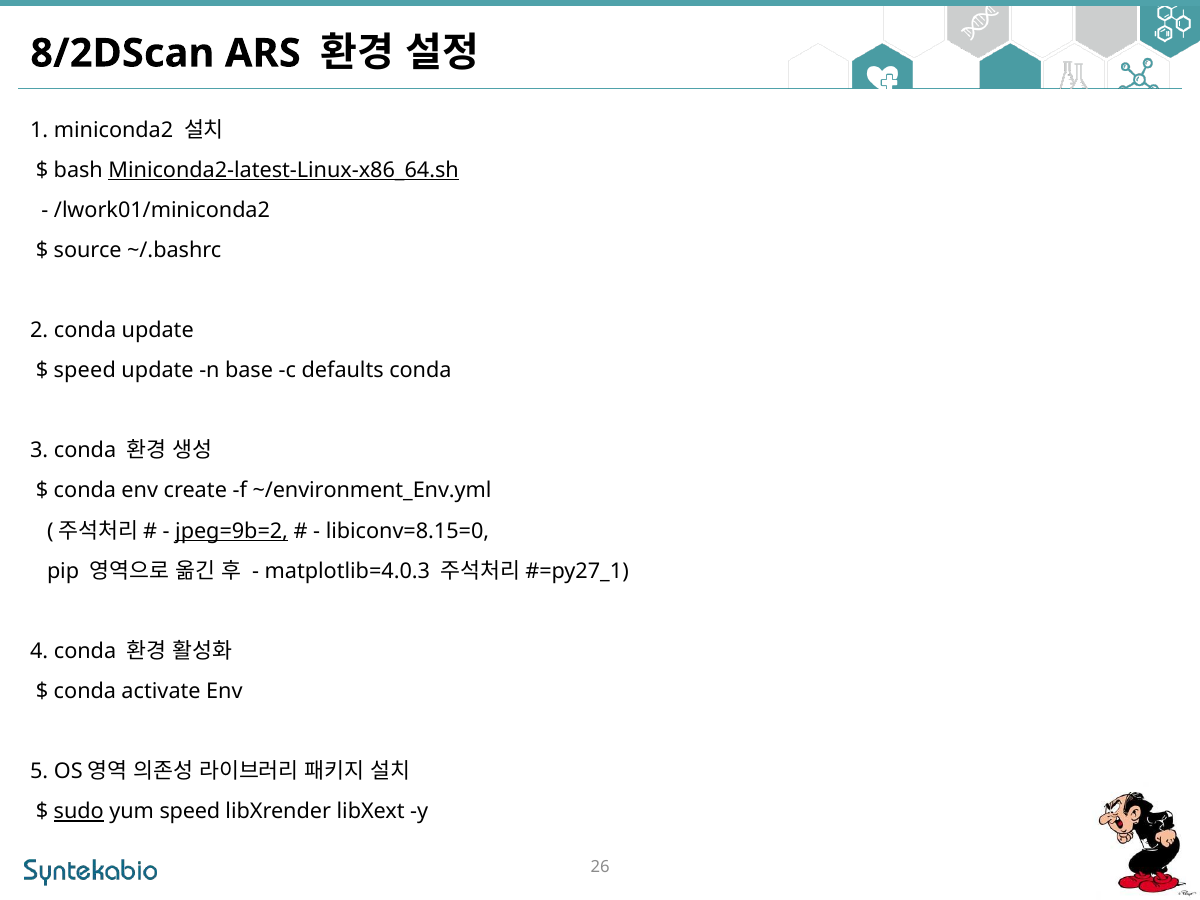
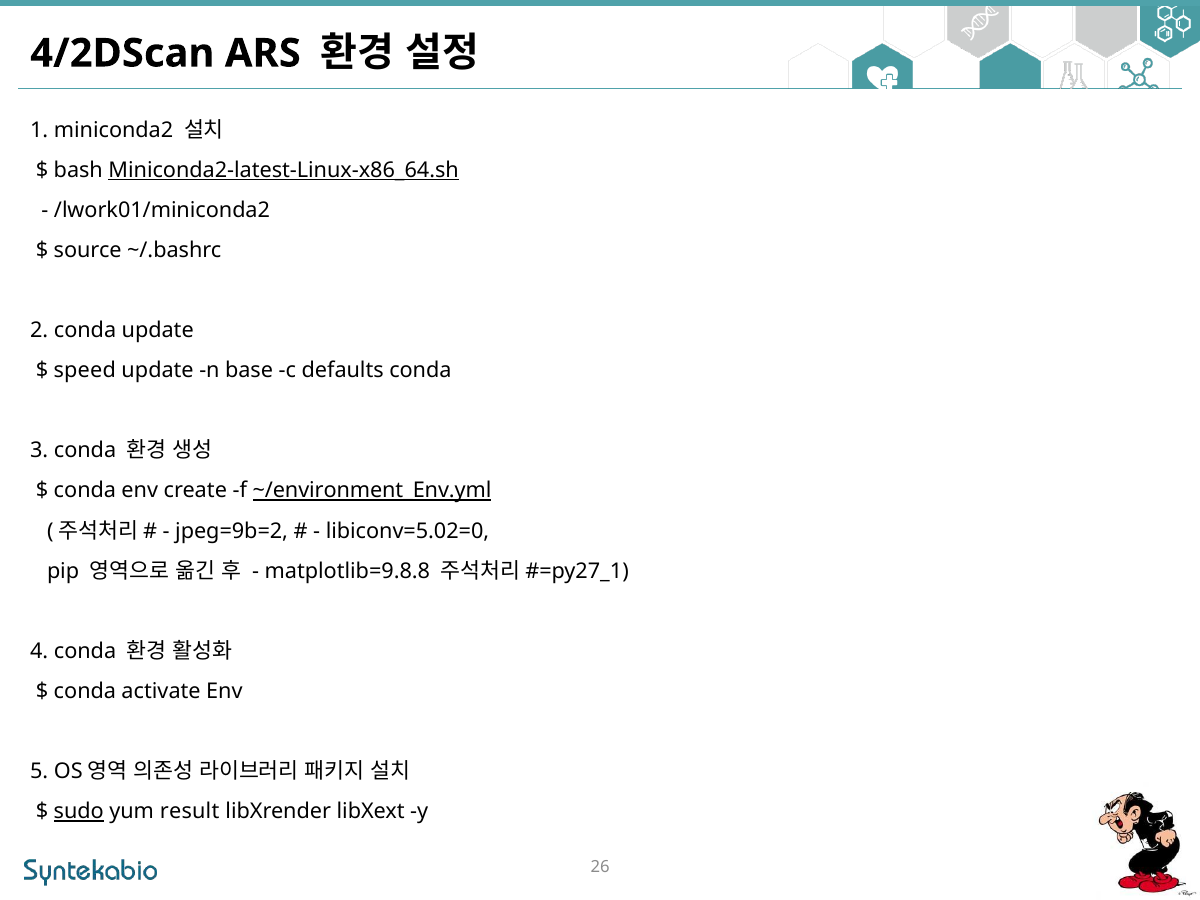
8/2DScan: 8/2DScan -> 4/2DScan
~/environment_Env.yml underline: none -> present
jpeg=9b=2 underline: present -> none
libiconv=8.15=0: libiconv=8.15=0 -> libiconv=5.02=0
matplotlib=4.0.3: matplotlib=4.0.3 -> matplotlib=9.8.8
yum speed: speed -> result
